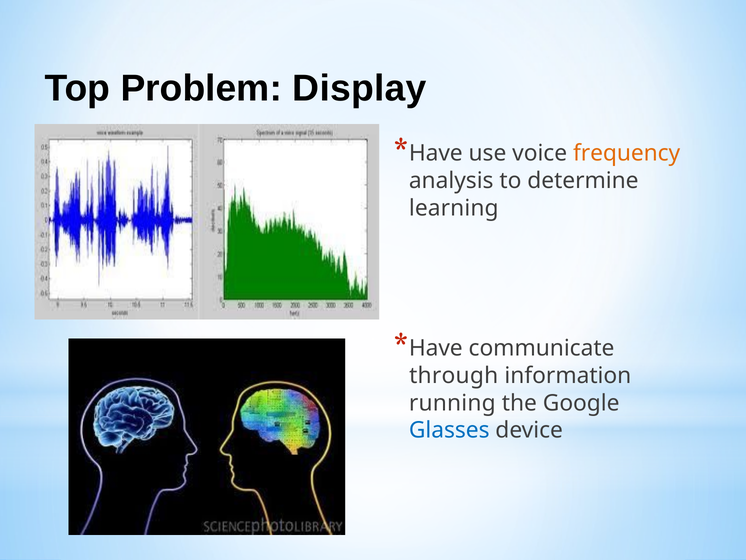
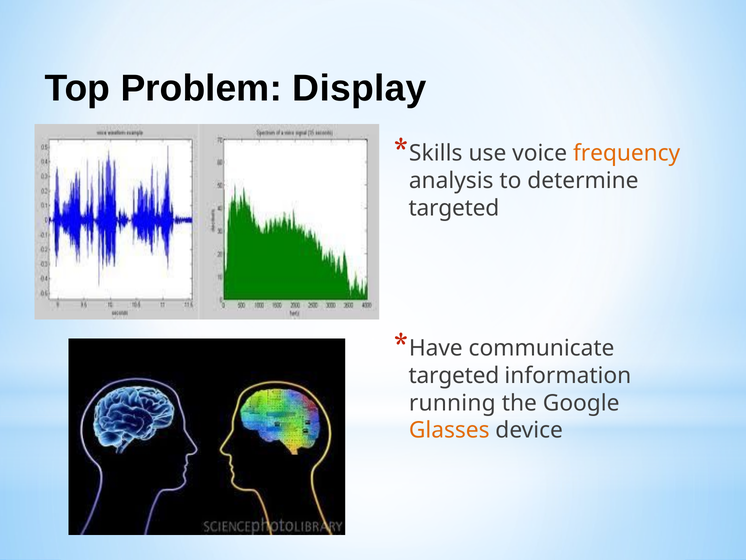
Have at (436, 153): Have -> Skills
learning at (454, 208): learning -> targeted
through at (454, 375): through -> targeted
Glasses colour: blue -> orange
